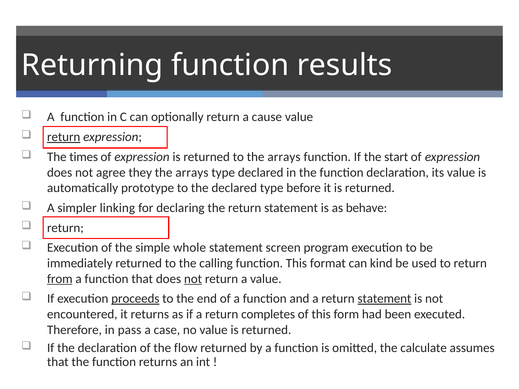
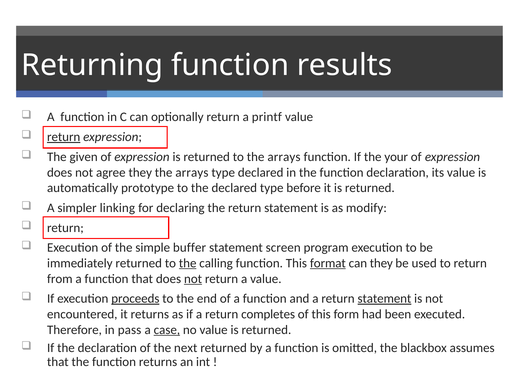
cause: cause -> printf
times: times -> given
start: start -> your
behave: behave -> modify
whole: whole -> buffer
the at (188, 263) underline: none -> present
format underline: none -> present
can kind: kind -> they
from underline: present -> none
case underline: none -> present
flow: flow -> next
calculate: calculate -> blackbox
